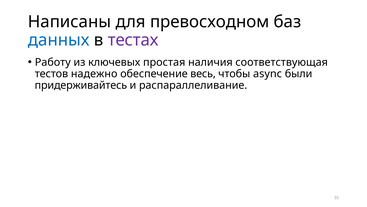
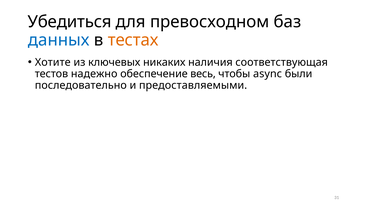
Написаны: Написаны -> Убедиться
тестах colour: purple -> orange
Работу: Работу -> Хотите
простая: простая -> никаких
придерживайтесь: придерживайтесь -> последовательно
распараллеливание: распараллеливание -> предоставляемыми
